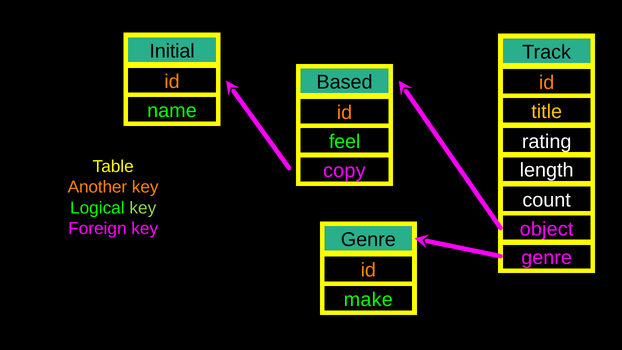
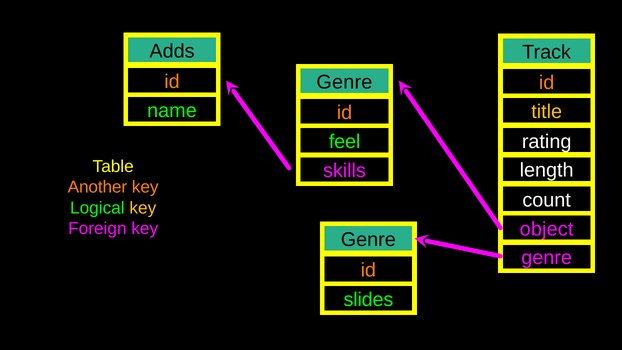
Initial: Initial -> Adds
Based at (345, 82): Based -> Genre
copy: copy -> skills
key at (143, 208) colour: light green -> yellow
make: make -> slides
